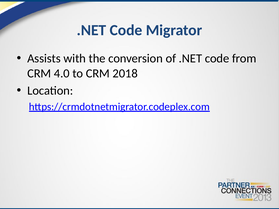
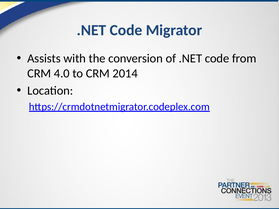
2018: 2018 -> 2014
